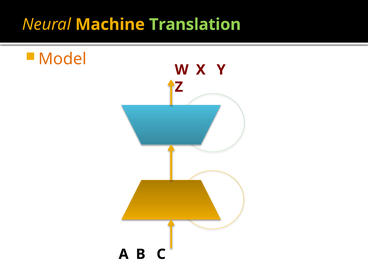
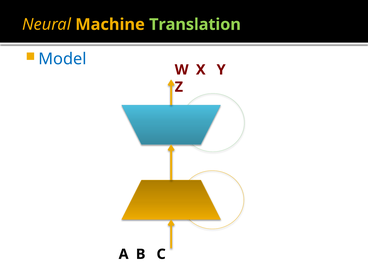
Model colour: orange -> blue
